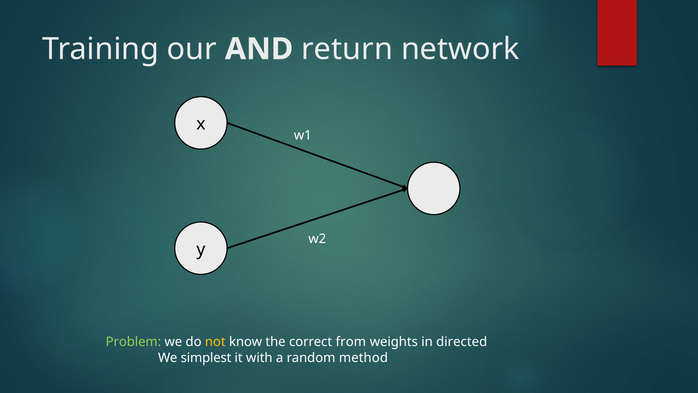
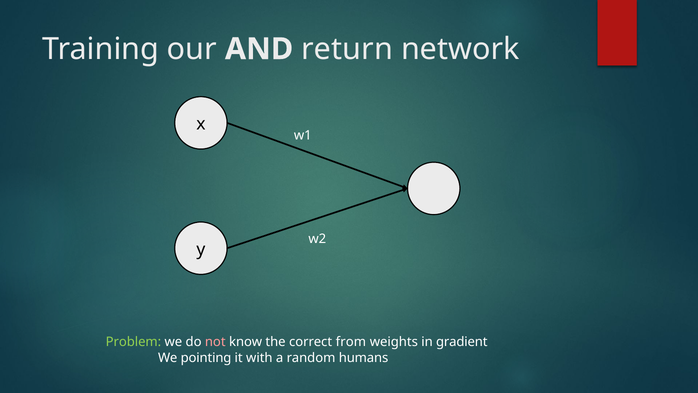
not colour: yellow -> pink
directed: directed -> gradient
simplest: simplest -> pointing
method: method -> humans
